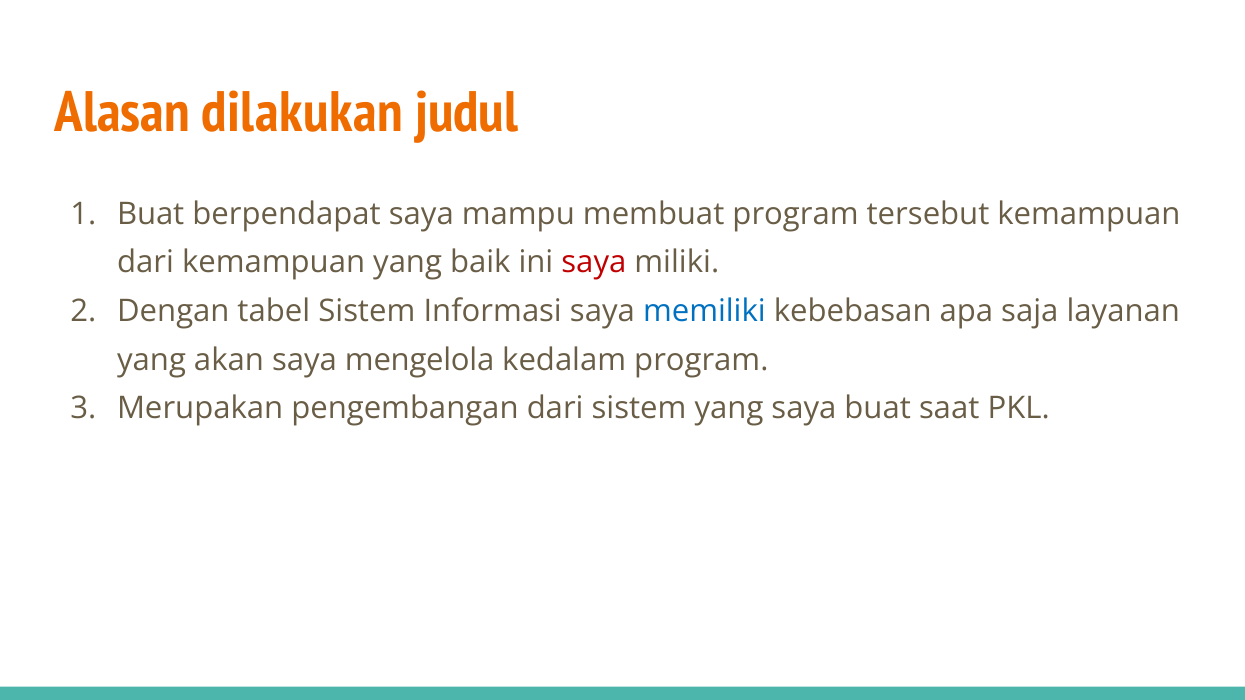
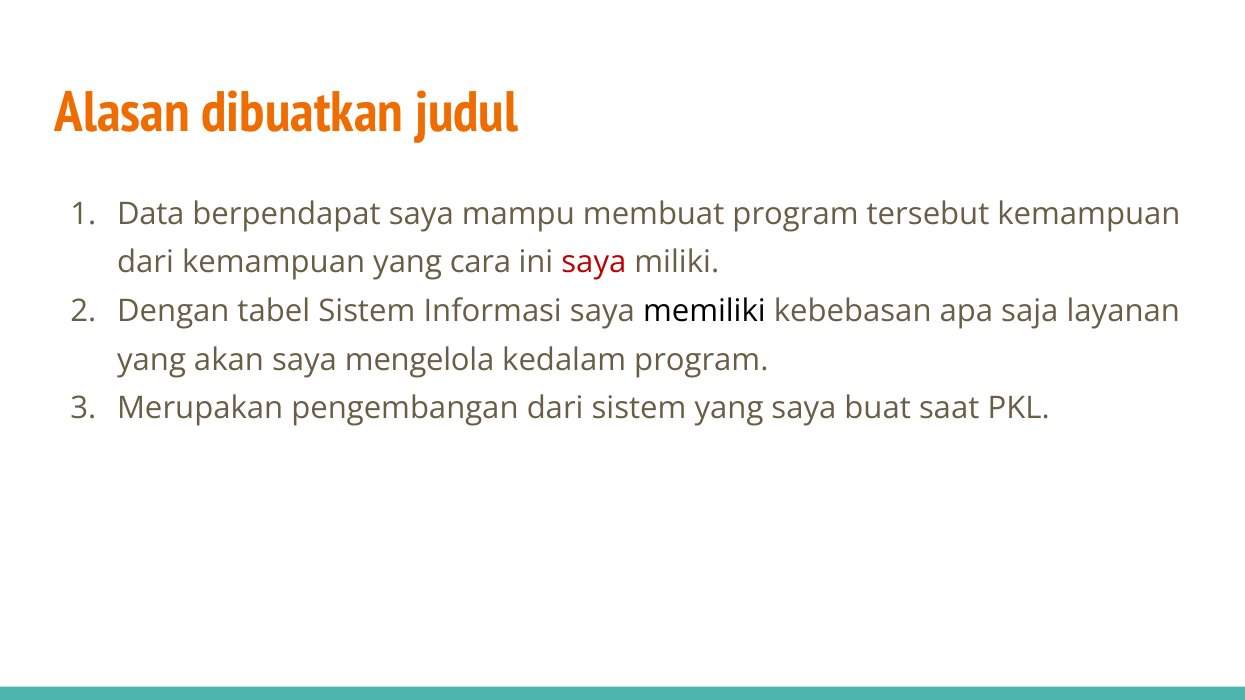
dilakukan: dilakukan -> dibuatkan
Buat at (151, 214): Buat -> Data
baik: baik -> cara
memiliki colour: blue -> black
